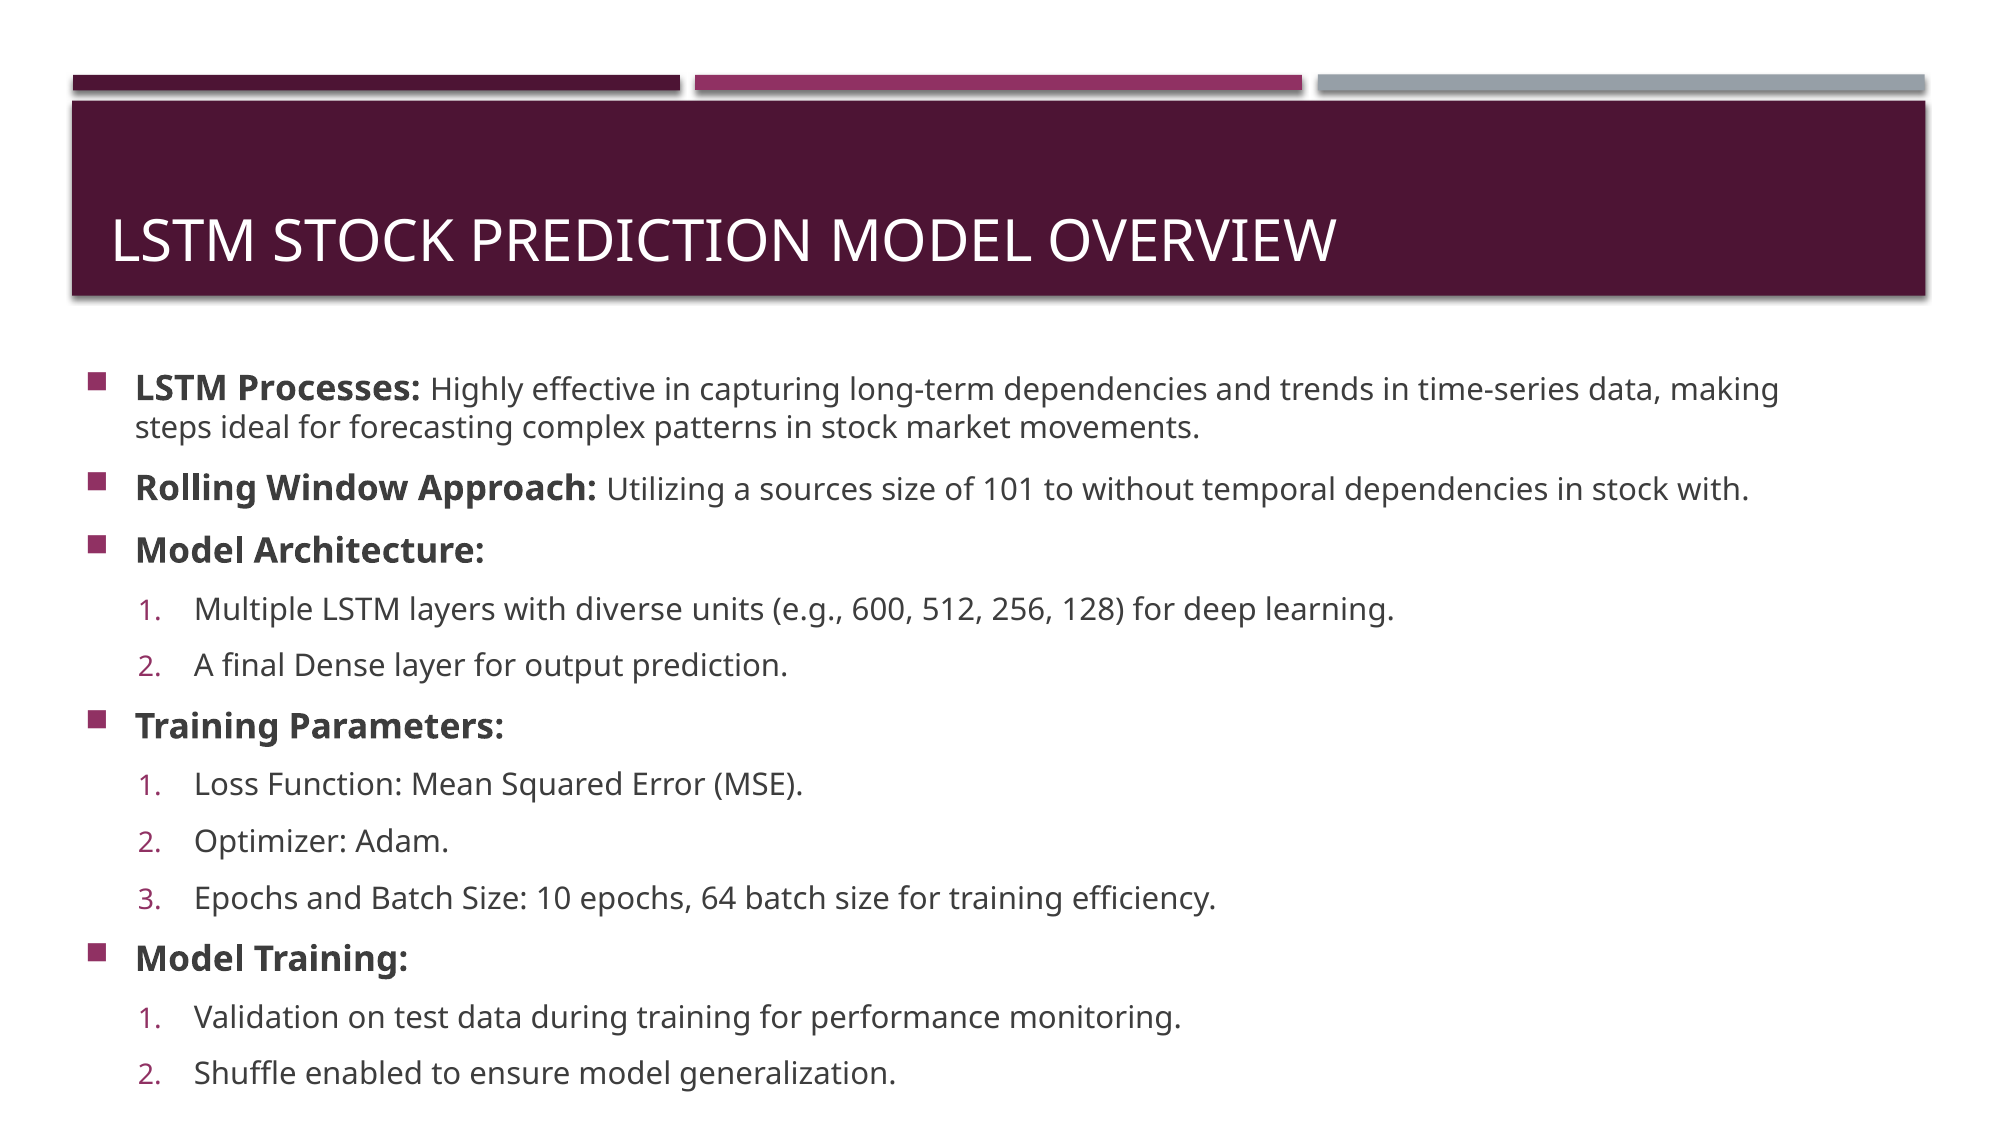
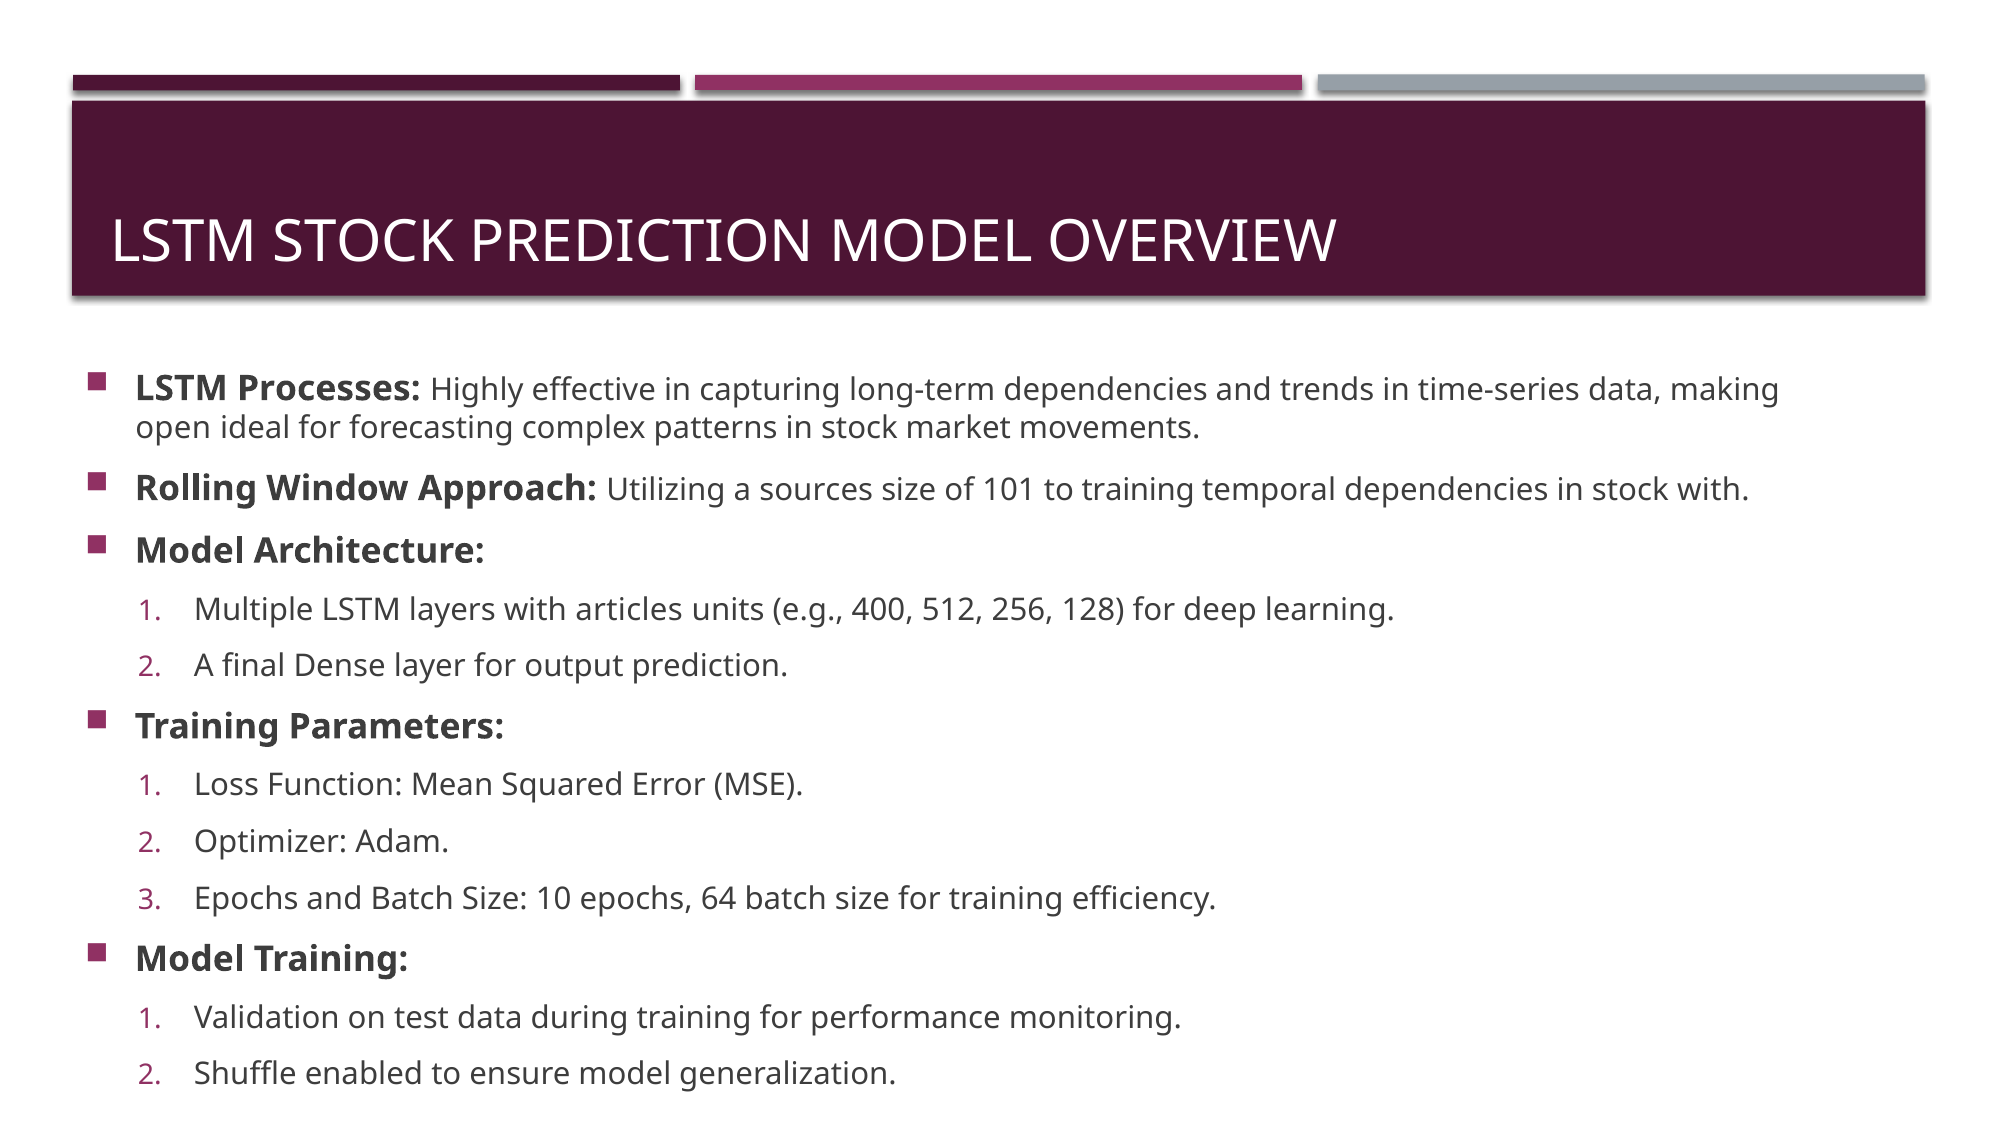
steps: steps -> open
to without: without -> training
diverse: diverse -> articles
600: 600 -> 400
